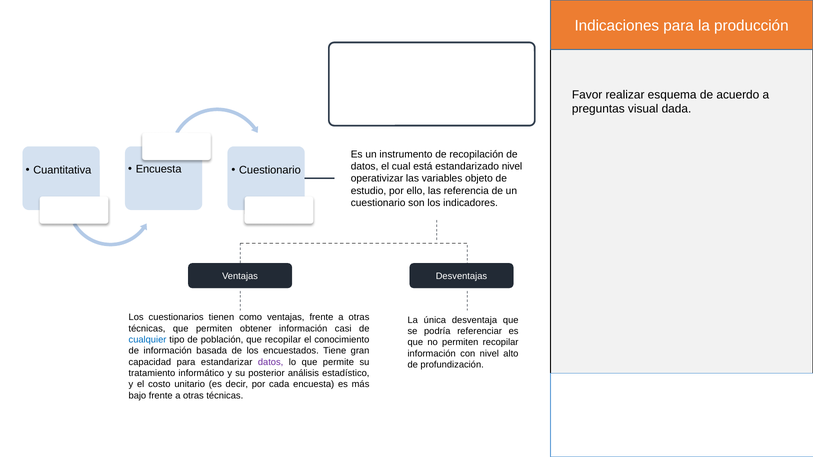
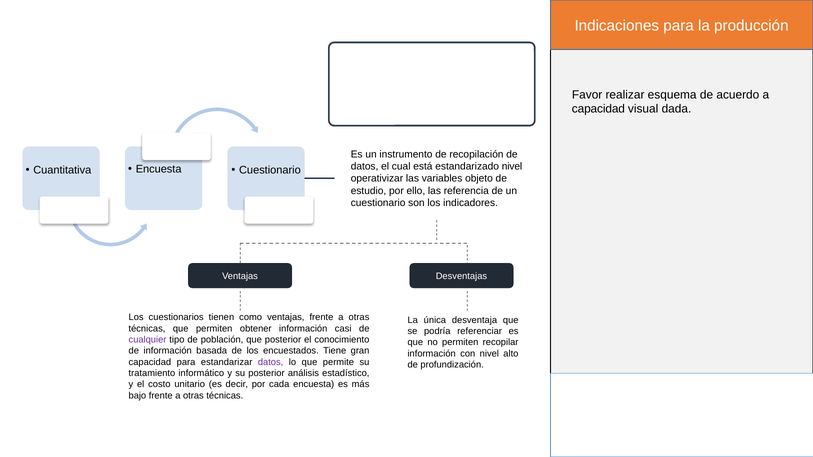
preguntas at (598, 109): preguntas -> capacidad
cualquier colour: blue -> purple
que recopilar: recopilar -> posterior
